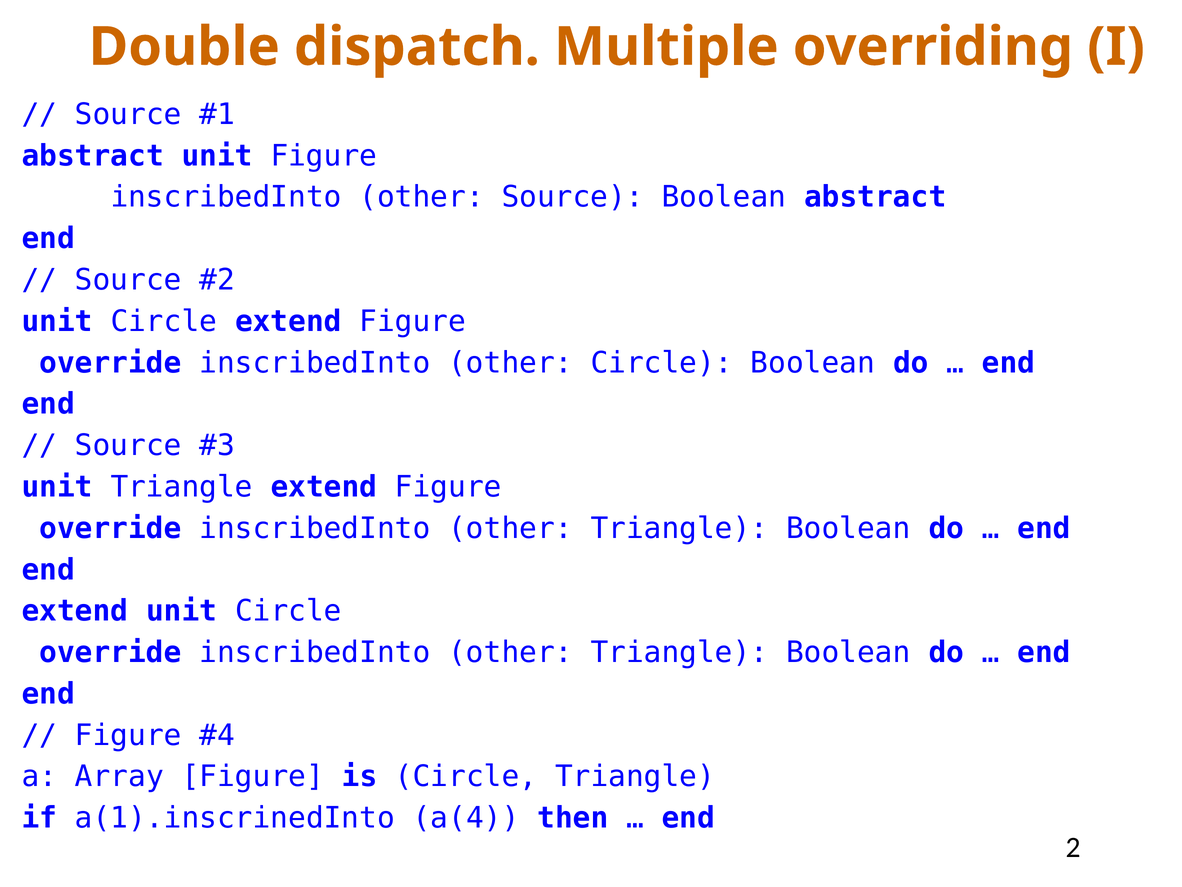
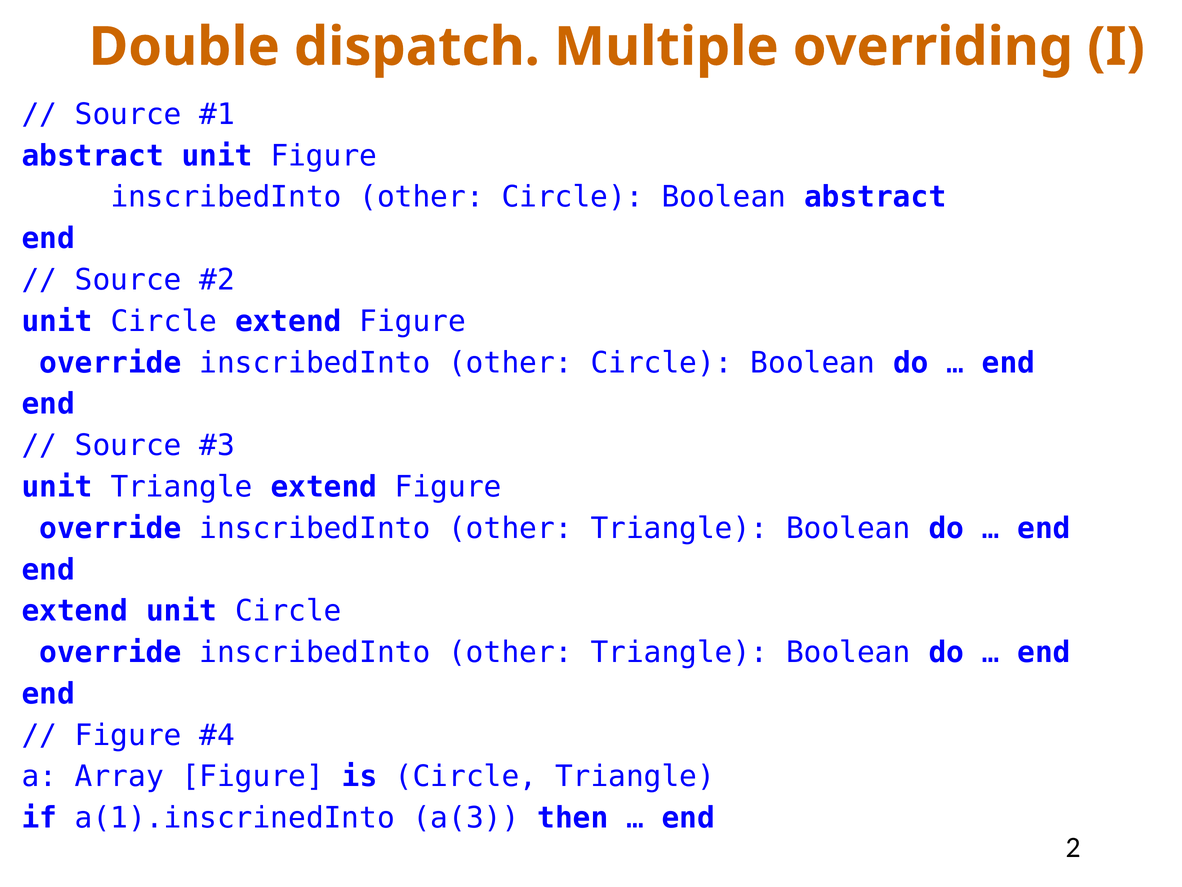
Source at (573, 197): Source -> Circle
a(4: a(4 -> a(3
